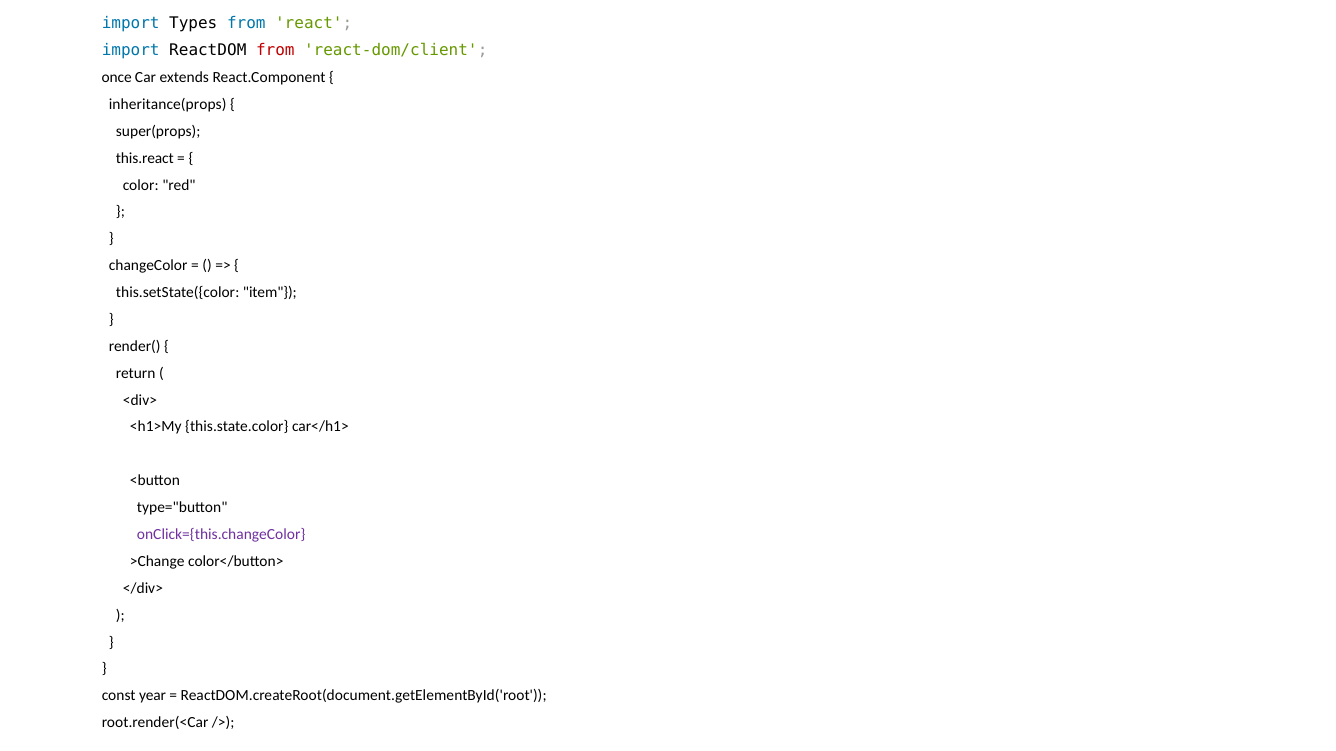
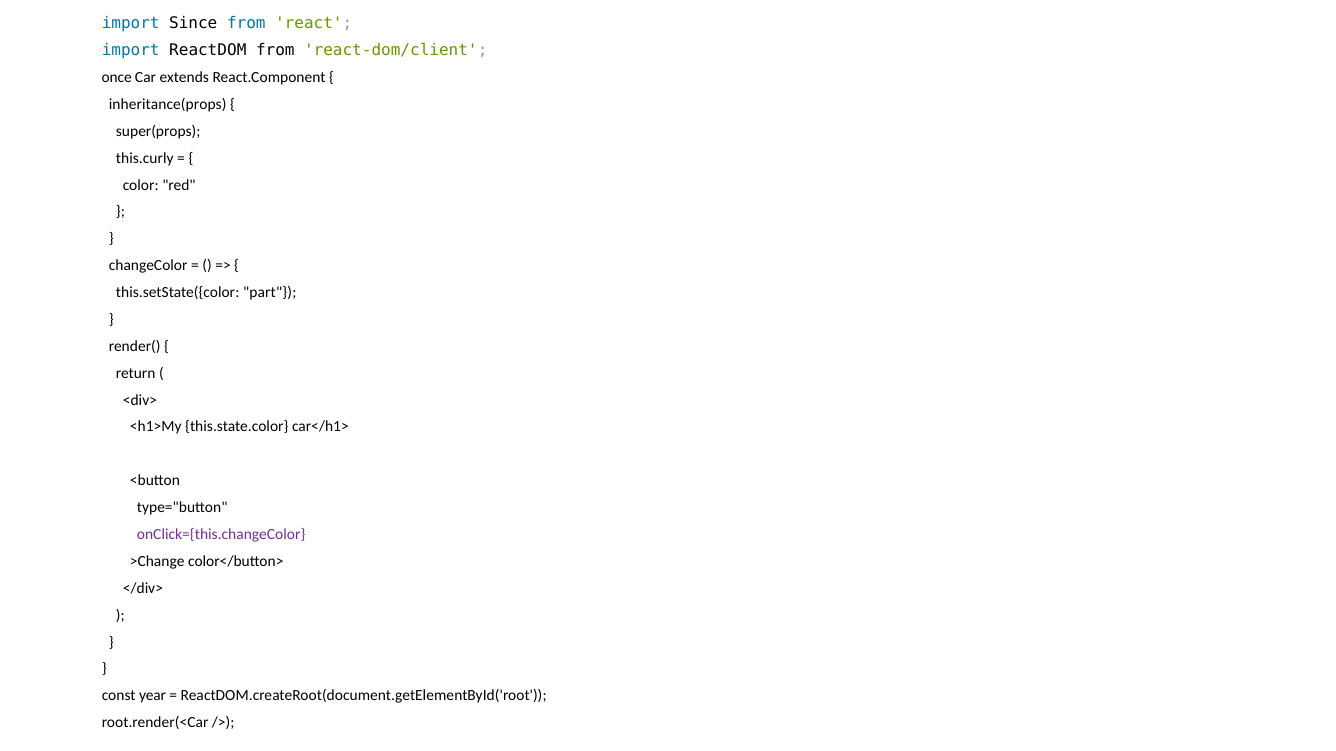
Types: Types -> Since
from at (275, 50) colour: red -> black
this.react: this.react -> this.curly
item: item -> part
